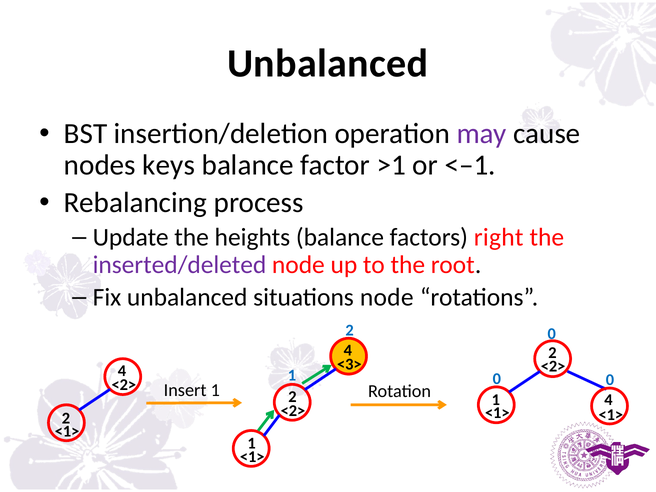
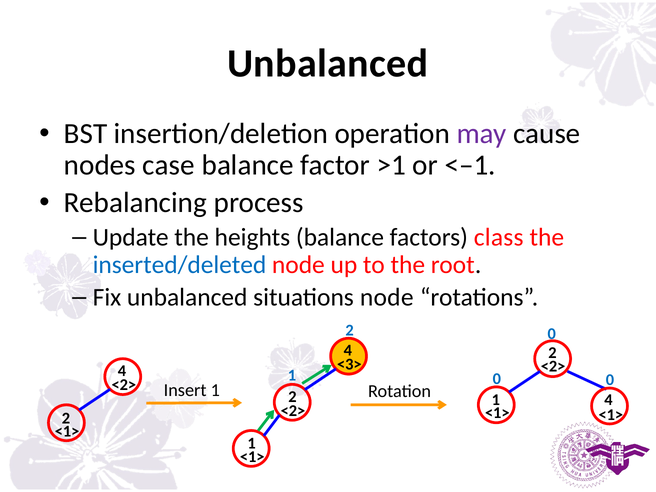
keys: keys -> case
right: right -> class
inserted/deleted colour: purple -> blue
